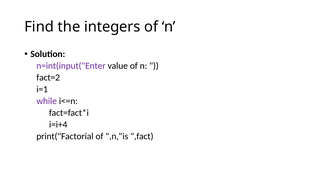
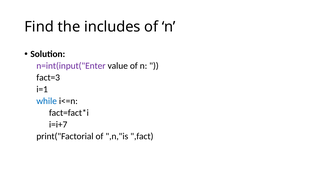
integers: integers -> includes
fact=2: fact=2 -> fact=3
while colour: purple -> blue
i=i+4: i=i+4 -> i=i+7
